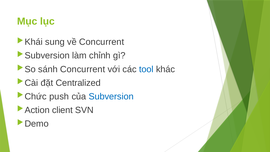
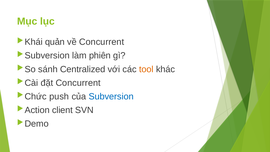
sung: sung -> quản
chỉnh: chỉnh -> phiên
sánh Concurrent: Concurrent -> Centralized
tool colour: blue -> orange
đặt Centralized: Centralized -> Concurrent
